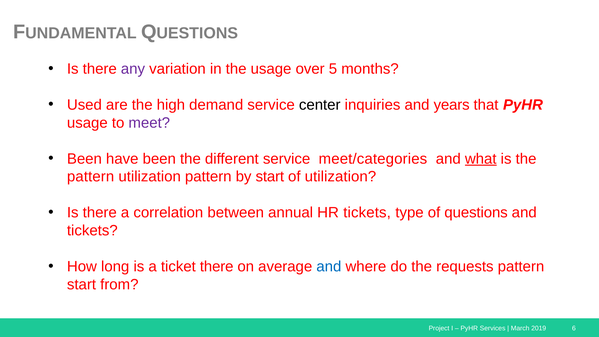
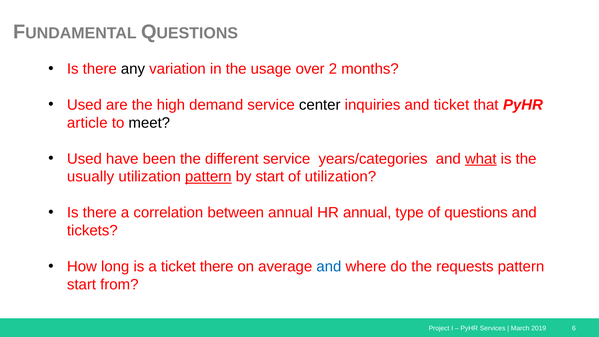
any colour: purple -> black
5: 5 -> 2
and years: years -> ticket
usage at (87, 123): usage -> article
meet colour: purple -> black
Been at (84, 159): Been -> Used
meet/categories: meet/categories -> years/categories
pattern at (91, 177): pattern -> usually
pattern at (208, 177) underline: none -> present
HR tickets: tickets -> annual
